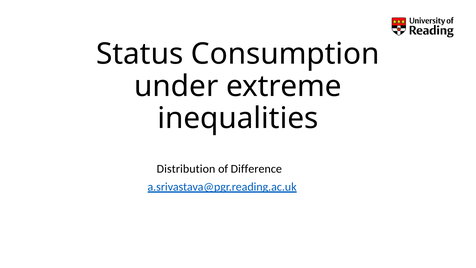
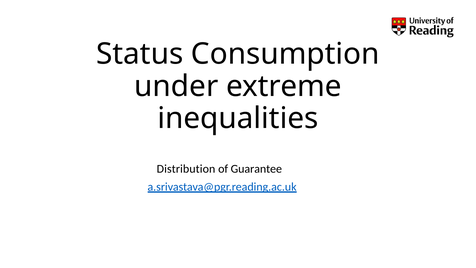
Difference: Difference -> Guarantee
